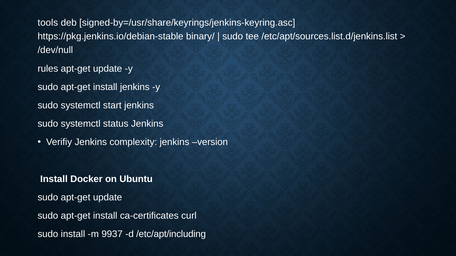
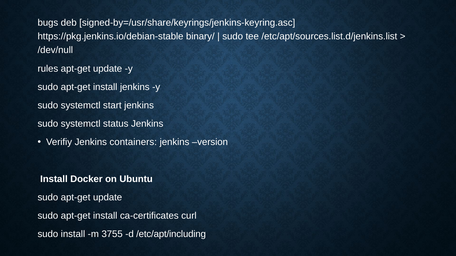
tools: tools -> bugs
complexity: complexity -> containers
9937: 9937 -> 3755
